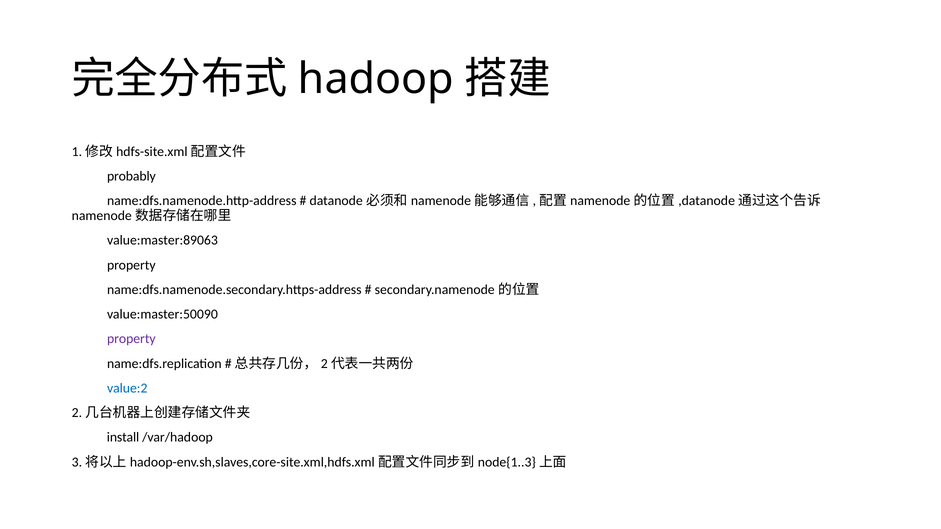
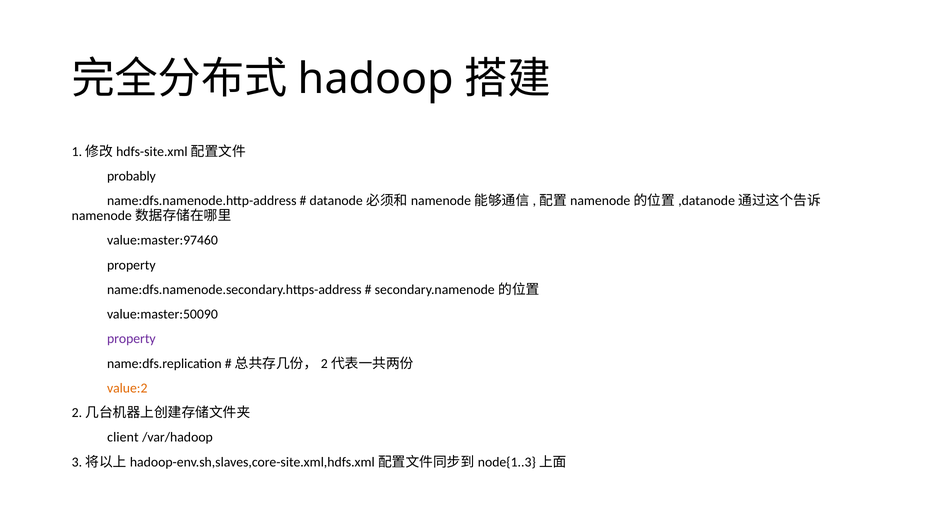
value:master:89063: value:master:89063 -> value:master:97460
value:2 colour: blue -> orange
install: install -> client
